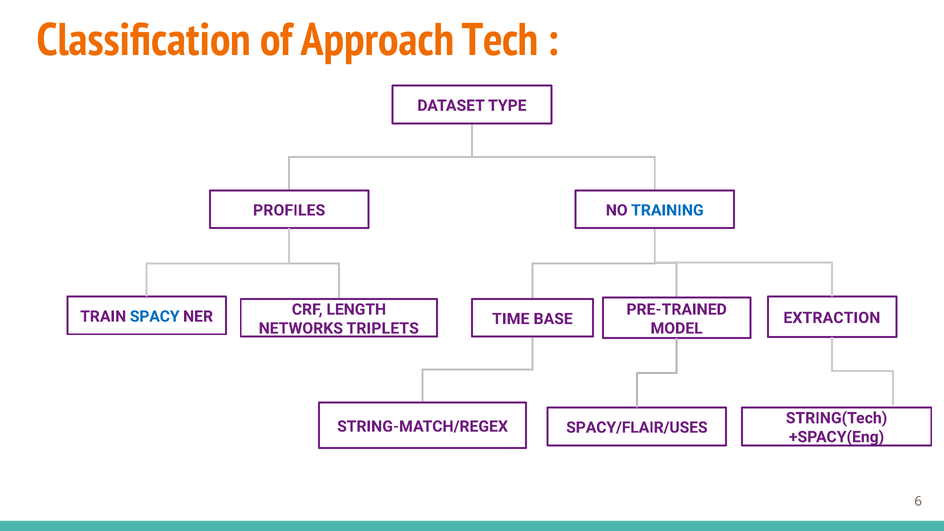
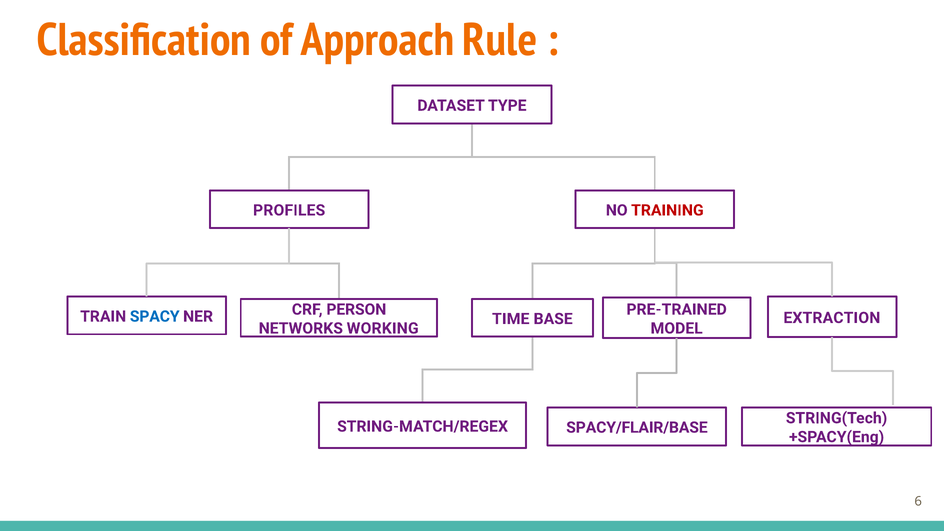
Tech: Tech -> Rule
TRAINING colour: blue -> red
LENGTH: LENGTH -> PERSON
TRIPLETS: TRIPLETS -> WORKING
SPACY/FLAIR/USES: SPACY/FLAIR/USES -> SPACY/FLAIR/BASE
